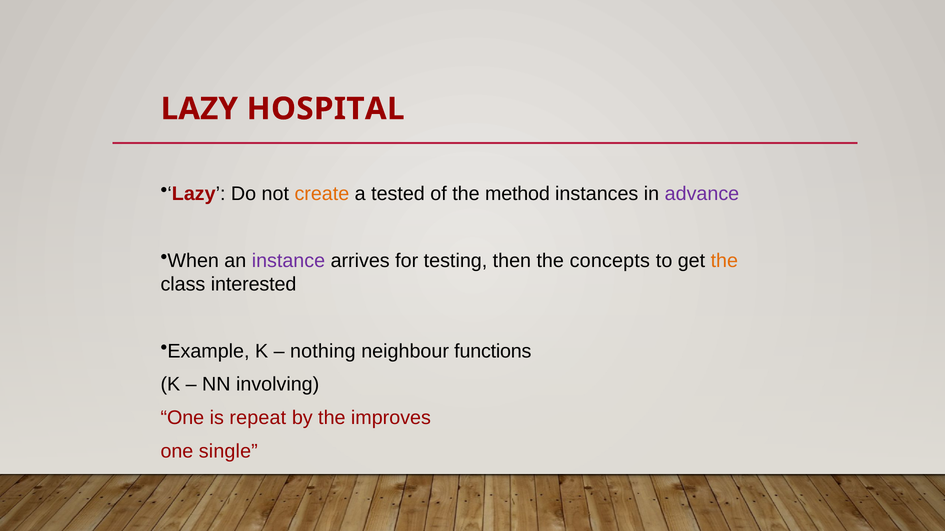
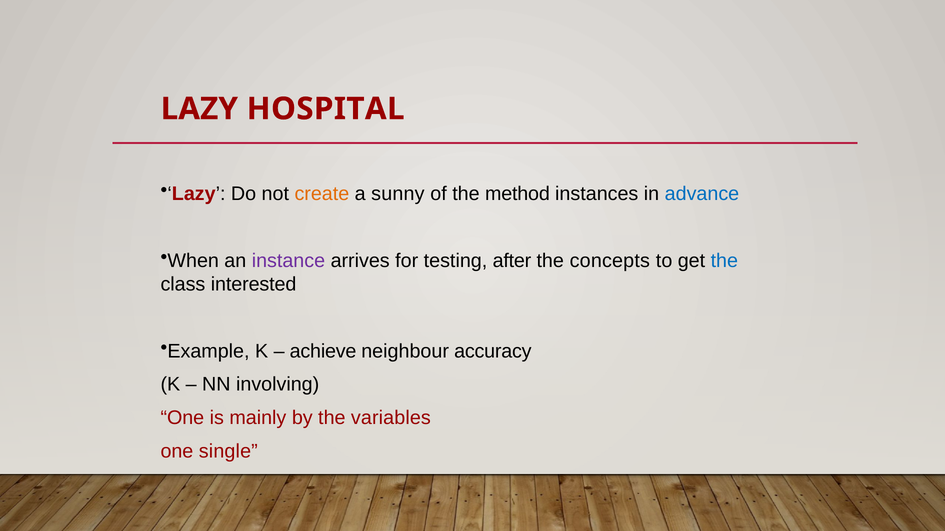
tested: tested -> sunny
advance colour: purple -> blue
then: then -> after
the at (724, 261) colour: orange -> blue
nothing: nothing -> achieve
functions: functions -> accuracy
repeat: repeat -> mainly
improves: improves -> variables
